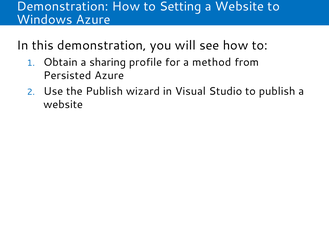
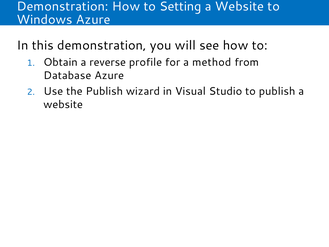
sharing: sharing -> reverse
Persisted: Persisted -> Database
